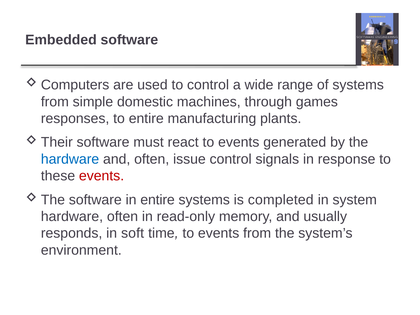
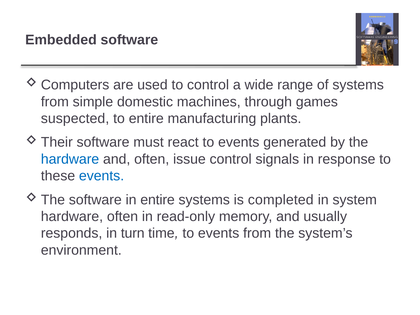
responses: responses -> suspected
events at (102, 176) colour: red -> blue
soft: soft -> turn
